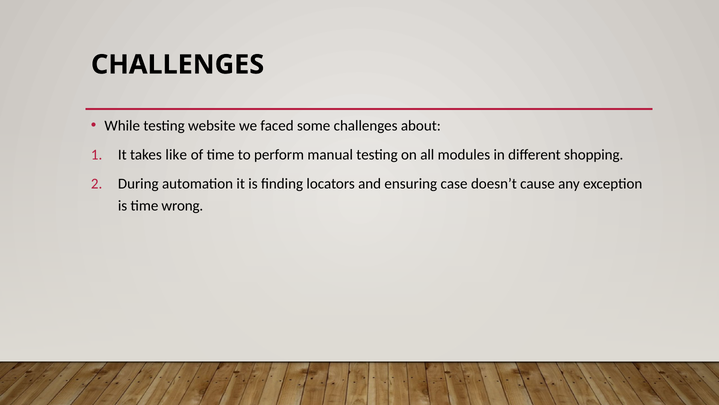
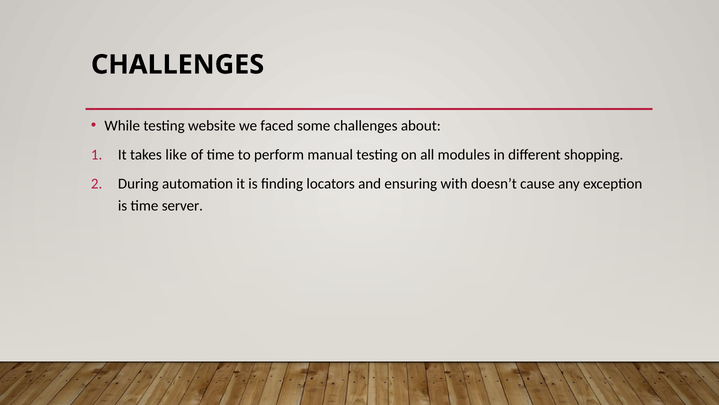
case: case -> with
wrong: wrong -> server
